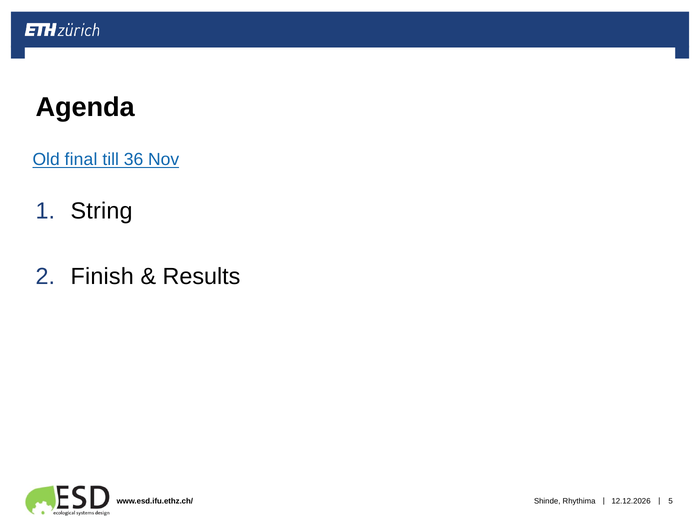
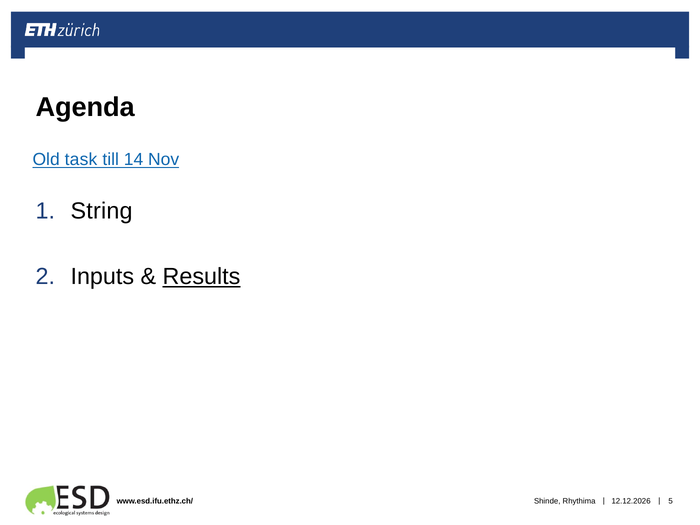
final: final -> task
36: 36 -> 14
Finish: Finish -> Inputs
Results underline: none -> present
